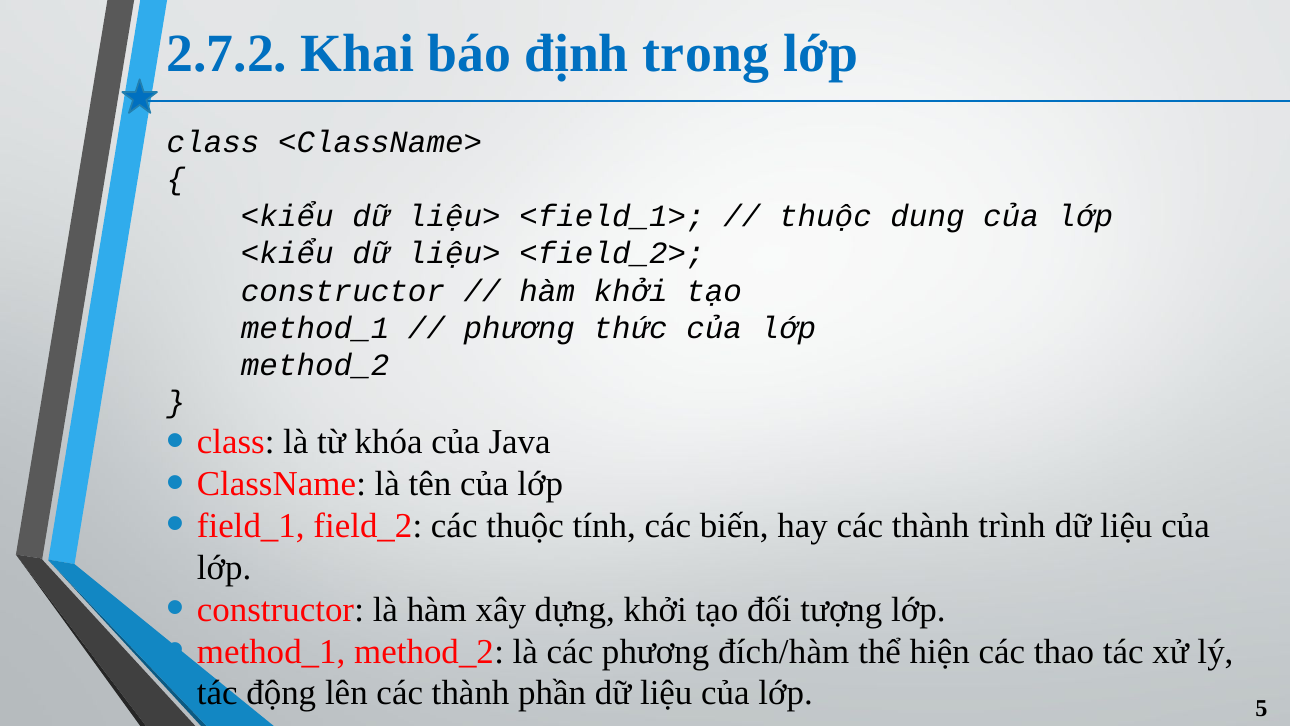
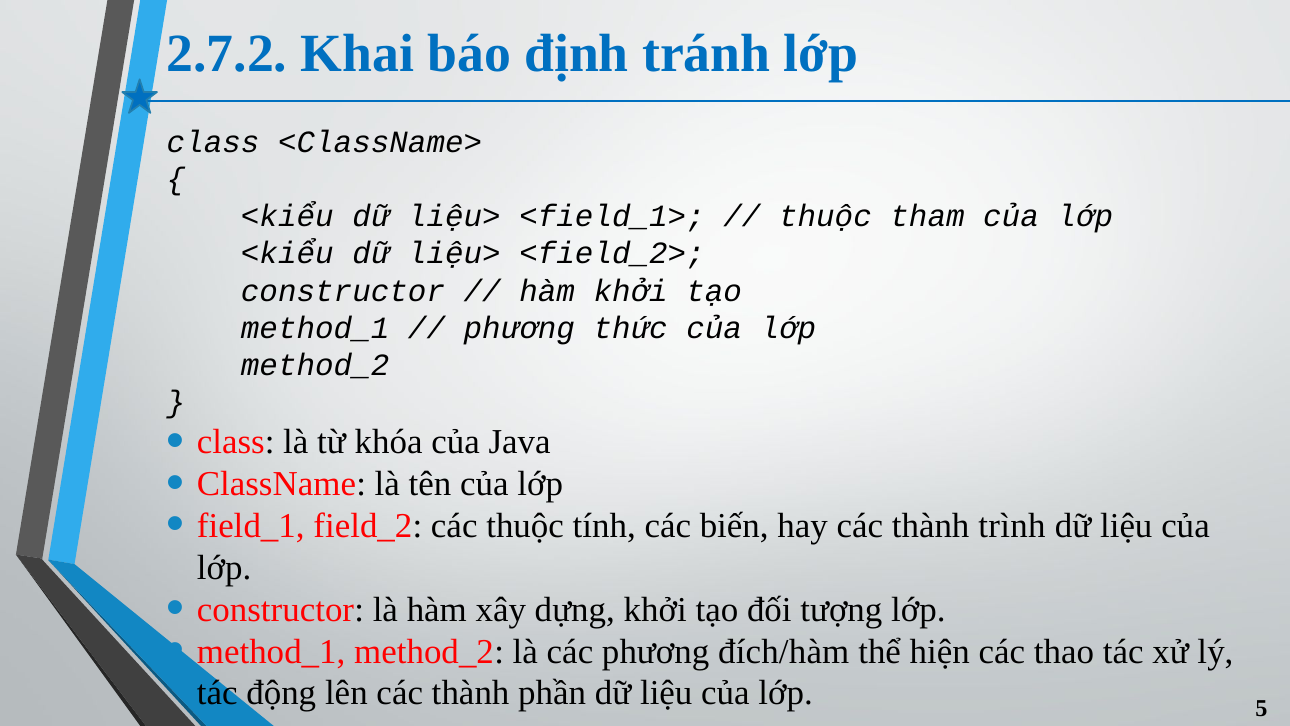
trong: trong -> tránh
dung: dung -> tham
